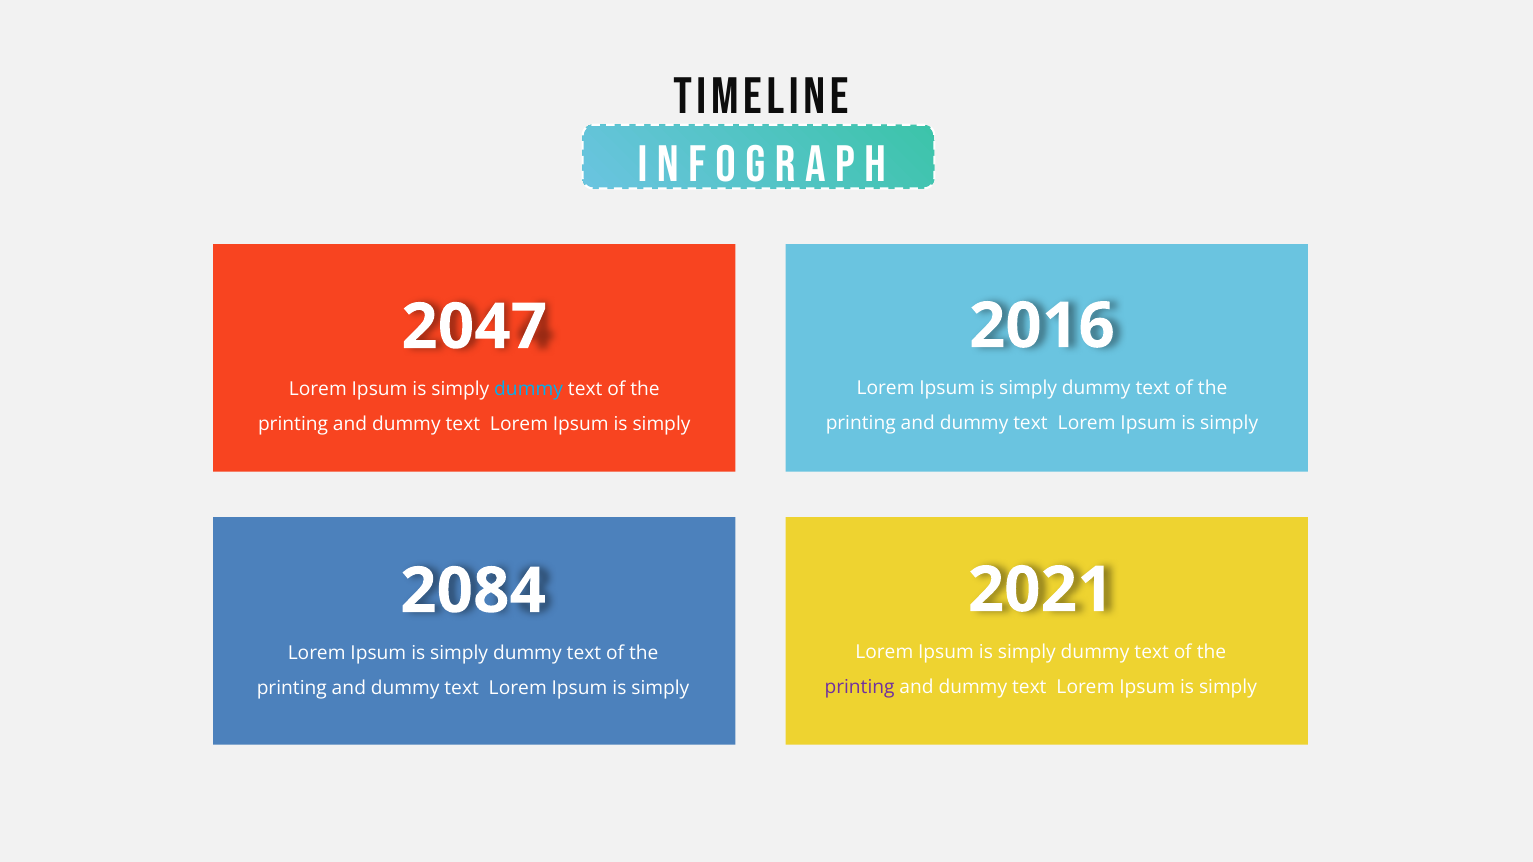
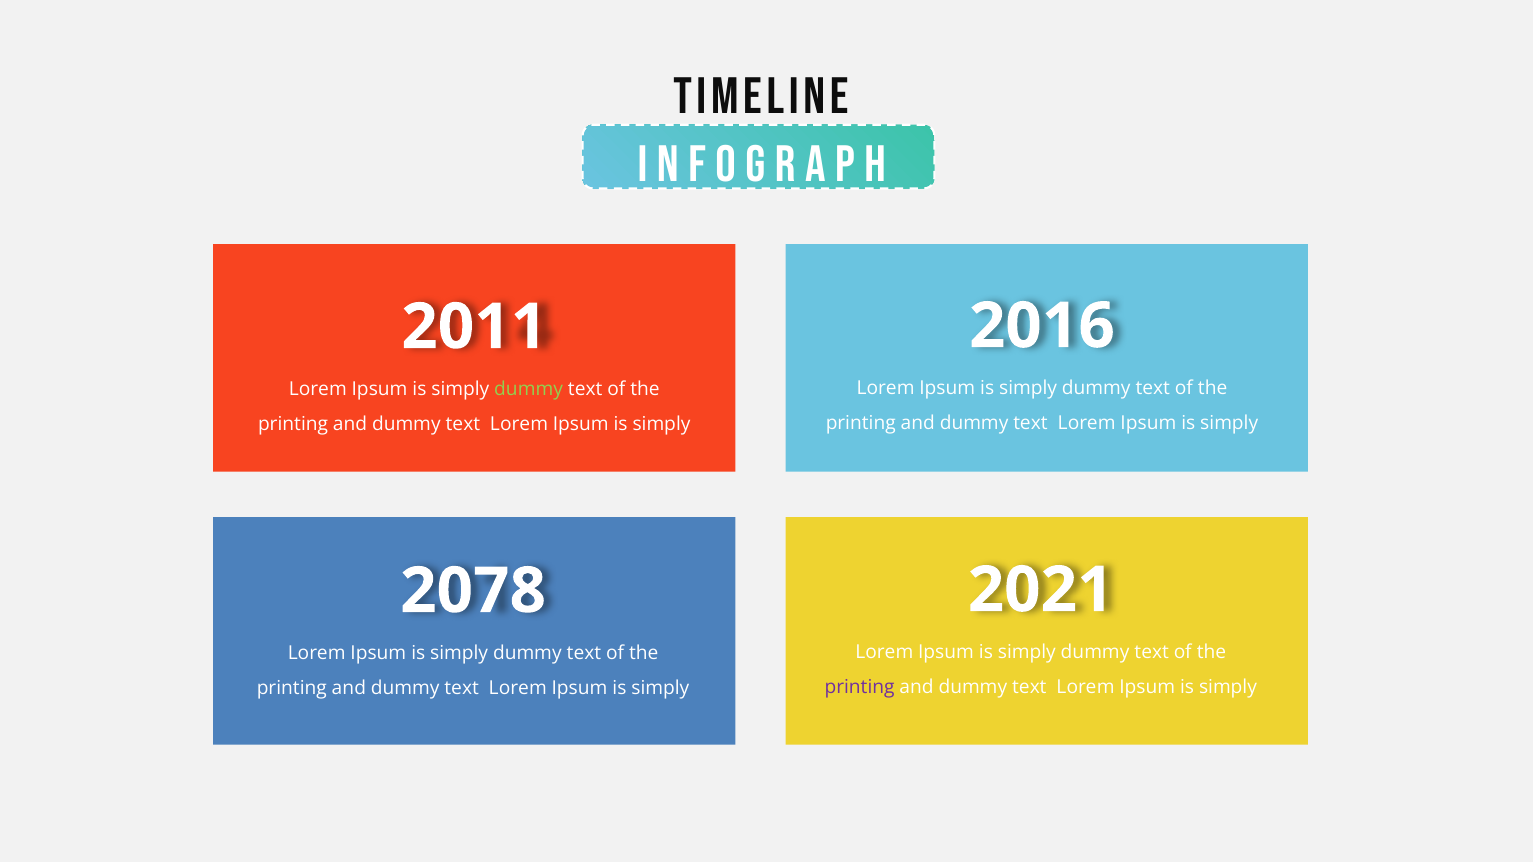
2047: 2047 -> 2011
dummy at (529, 390) colour: light blue -> light green
2084: 2084 -> 2078
